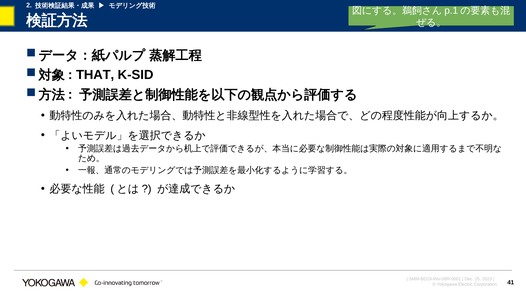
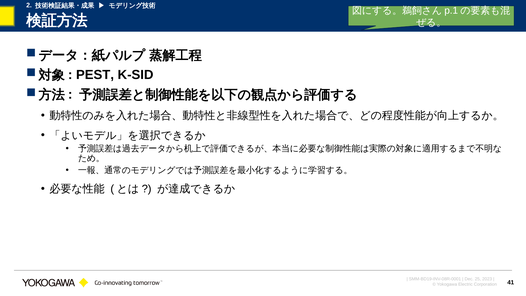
THAT: THAT -> PEST
